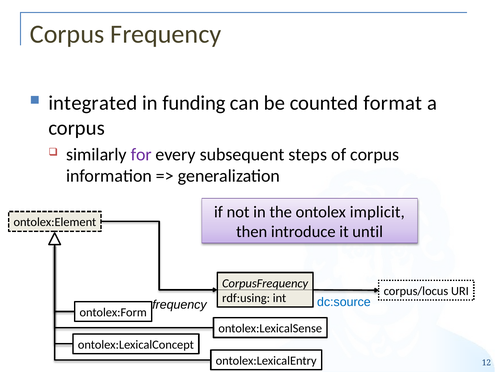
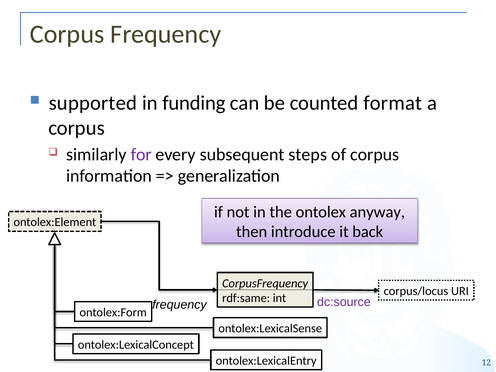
integrated: integrated -> supported
implicit: implicit -> anyway
until: until -> back
rdf:using: rdf:using -> rdf:same
dc:source colour: blue -> purple
